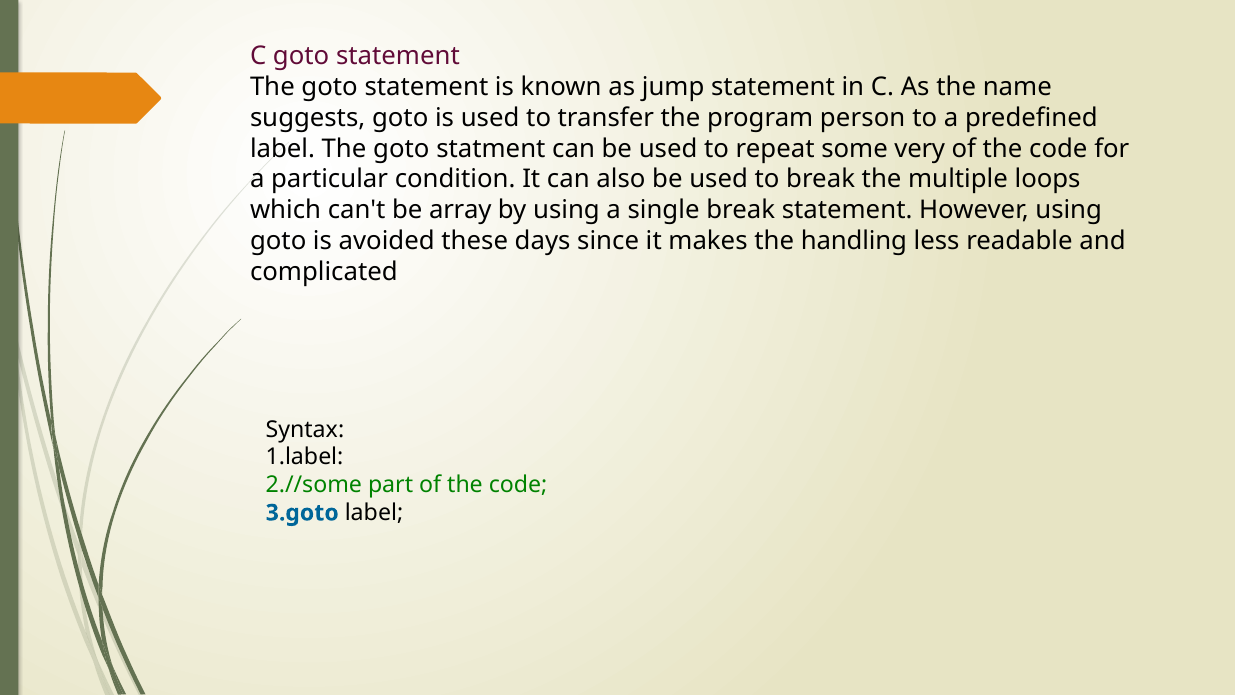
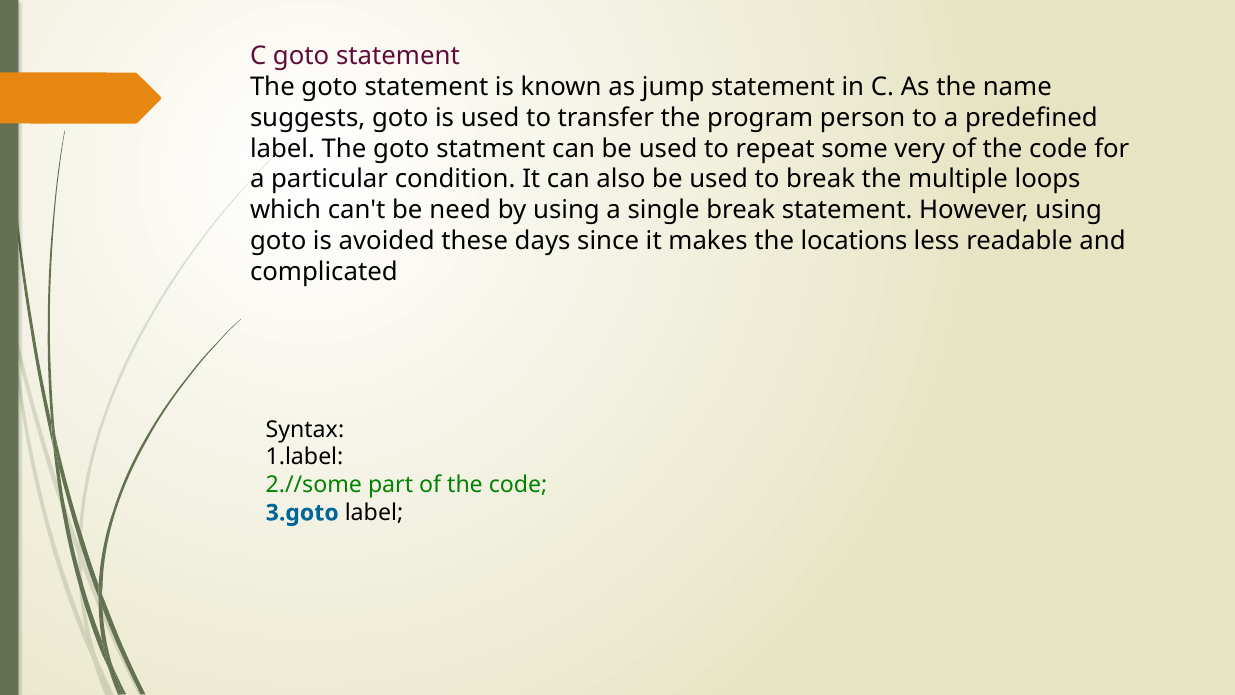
array: array -> need
handling: handling -> locations
